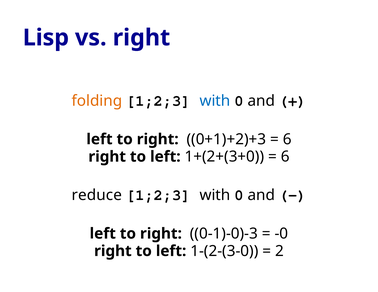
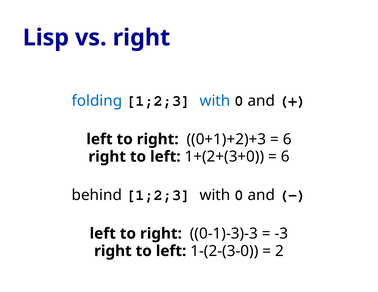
folding colour: orange -> blue
reduce: reduce -> behind
0-1)-0)-3: 0-1)-0)-3 -> 0-1)-3)-3
-0: -0 -> -3
